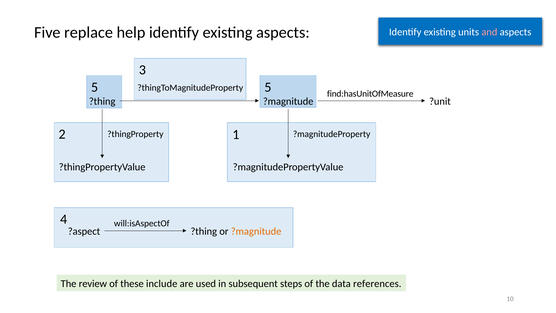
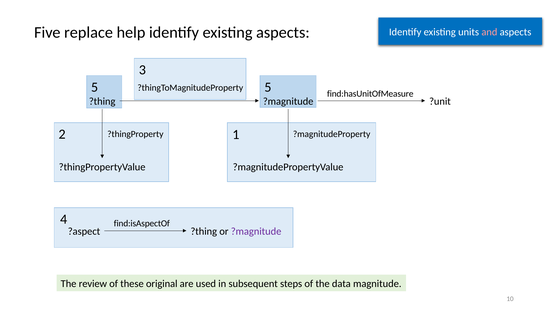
will:isAspectOf: will:isAspectOf -> find:isAspectOf
?magnitude at (256, 231) colour: orange -> purple
include: include -> original
references: references -> magnitude
